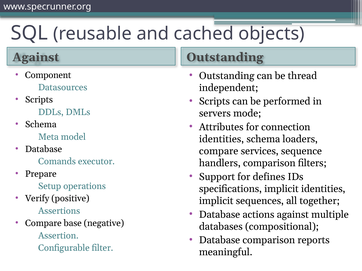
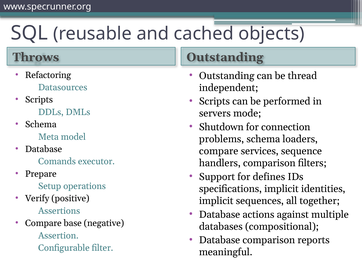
Against at (36, 57): Against -> Throws
Component: Component -> Refactoring
Attributes: Attributes -> Shutdown
identities at (222, 139): identities -> problems
